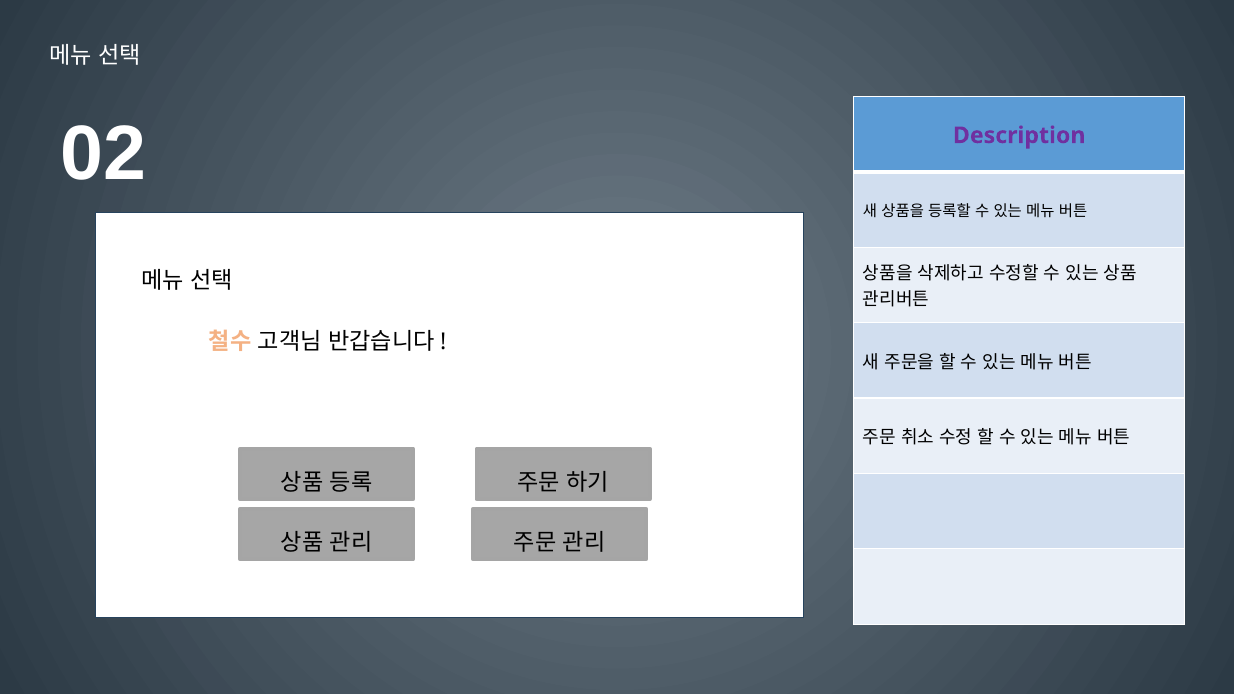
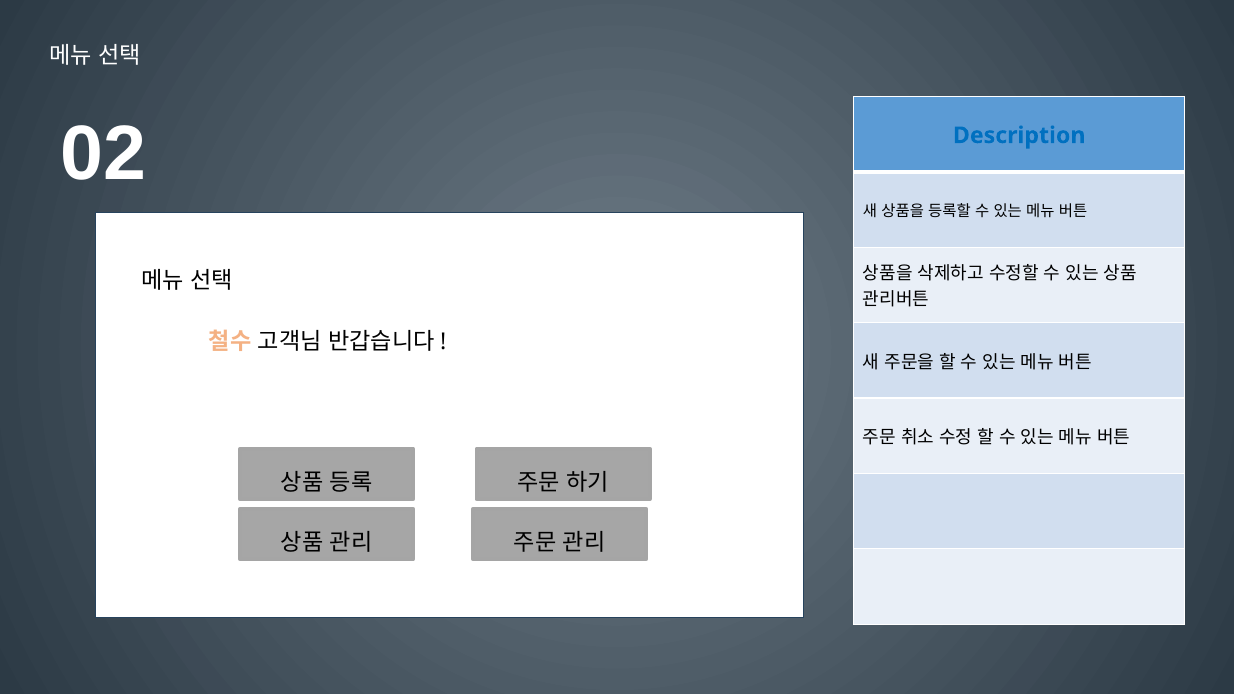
Description colour: purple -> blue
